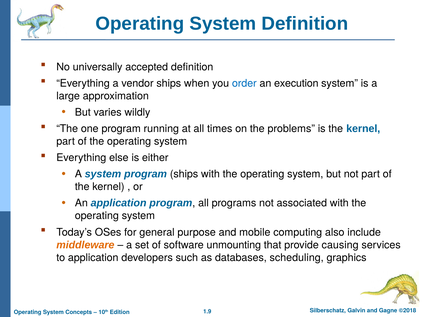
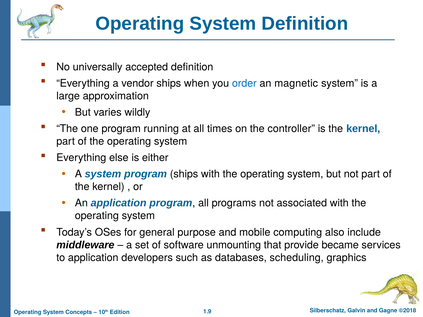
execution: execution -> magnetic
problems: problems -> controller
middleware colour: orange -> black
causing: causing -> became
